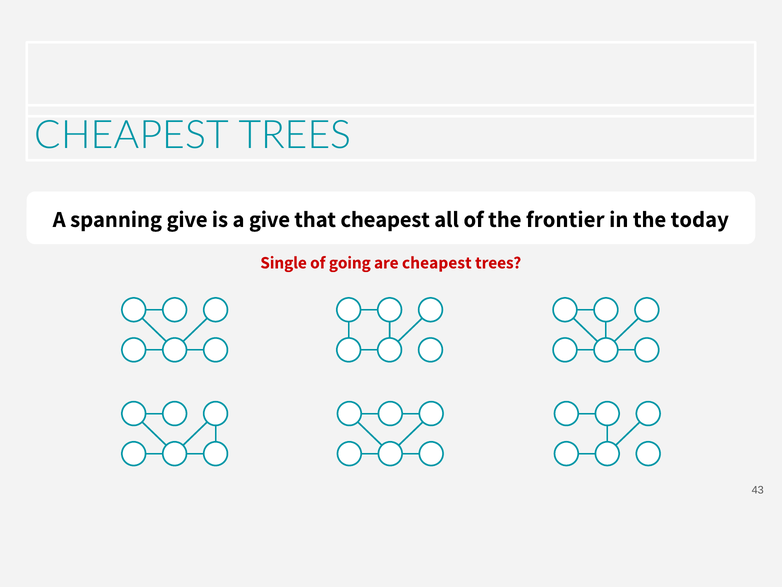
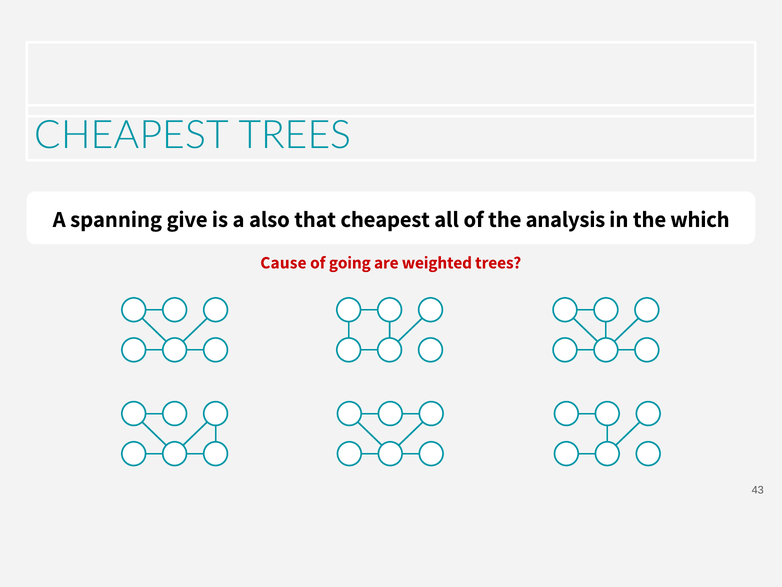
a give: give -> also
frontier: frontier -> analysis
today: today -> which
Single: Single -> Cause
are cheapest: cheapest -> weighted
